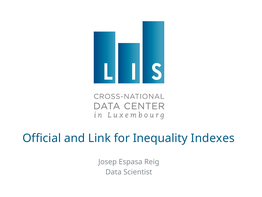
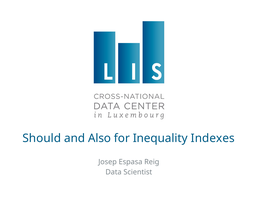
Official: Official -> Should
Link: Link -> Also
